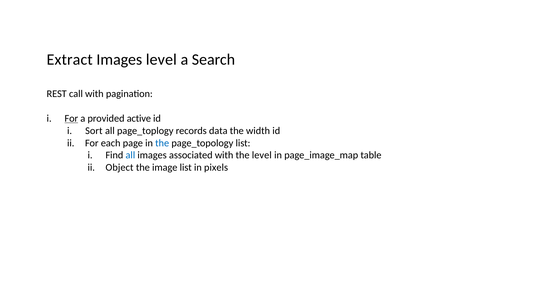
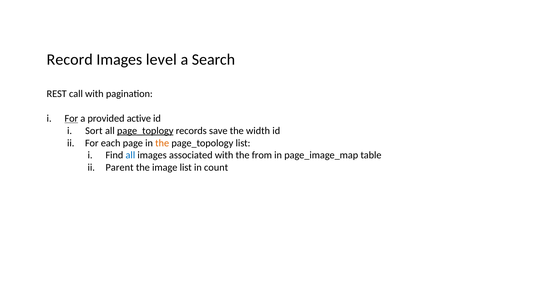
Extract: Extract -> Record
page_toplogy underline: none -> present
data: data -> save
the at (162, 143) colour: blue -> orange
the level: level -> from
Object: Object -> Parent
pixels: pixels -> count
